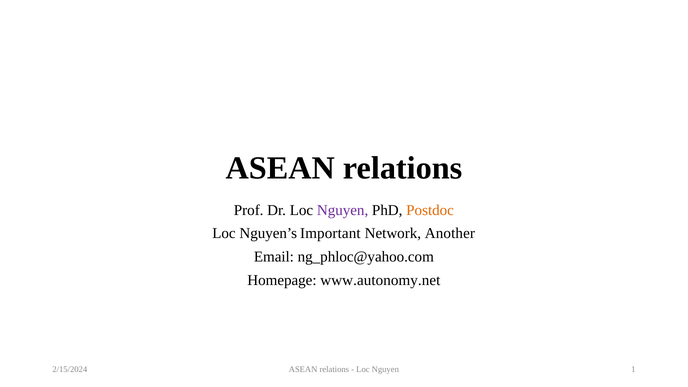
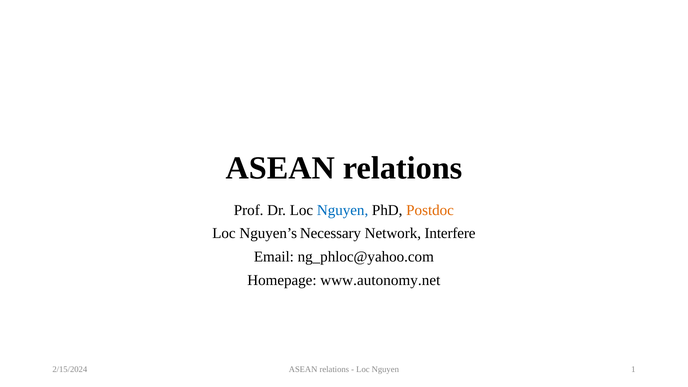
Nguyen at (343, 210) colour: purple -> blue
Important: Important -> Necessary
Another: Another -> Interfere
